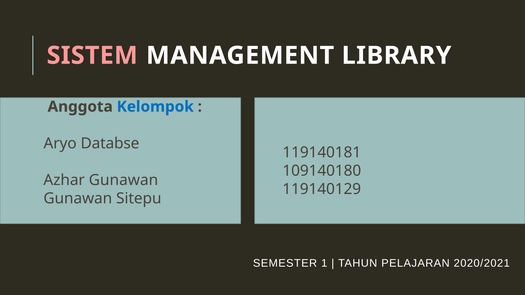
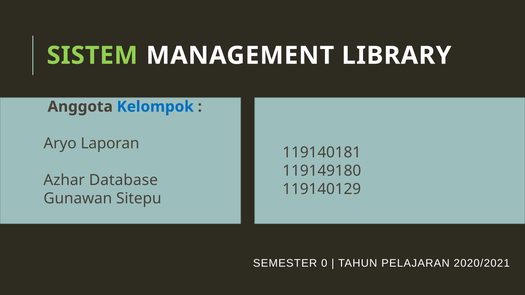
SISTEM colour: pink -> light green
Databse: Databse -> Laporan
109140180: 109140180 -> 119149180
Azhar Gunawan: Gunawan -> Database
1: 1 -> 0
